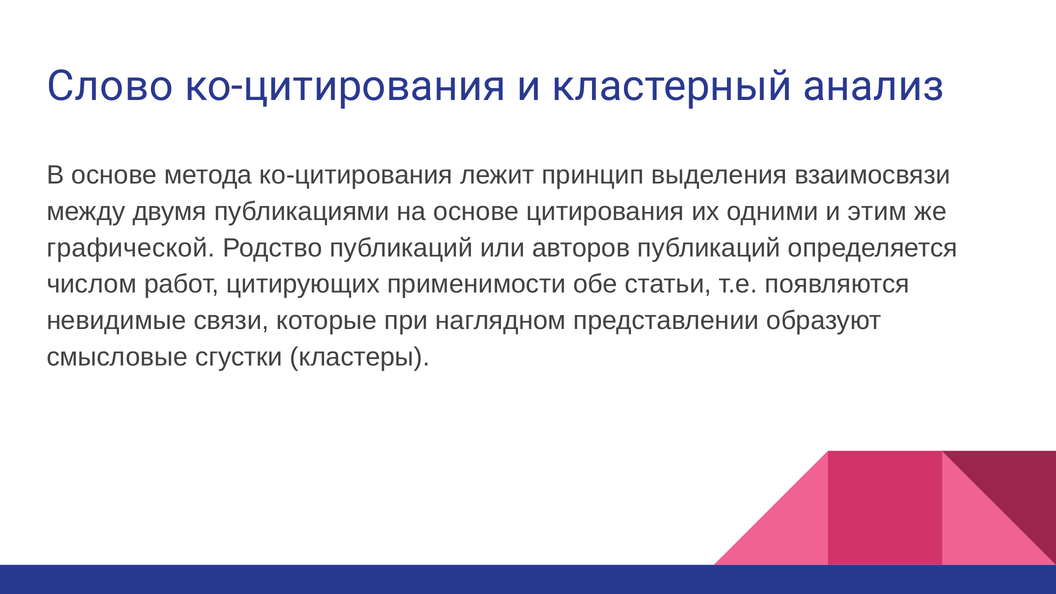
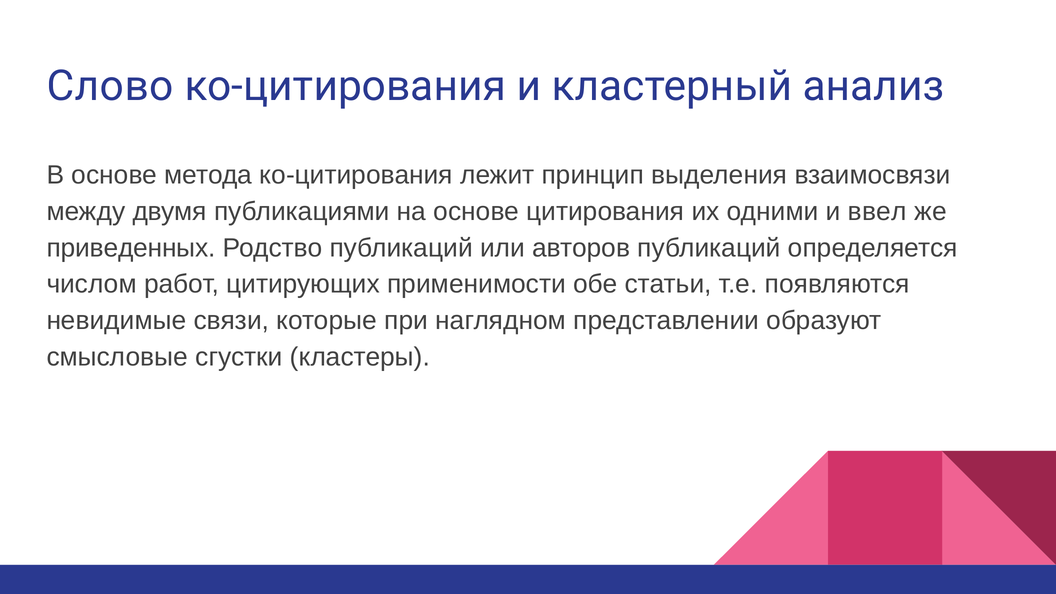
этим: этим -> ввел
графической: графической -> приведенных
